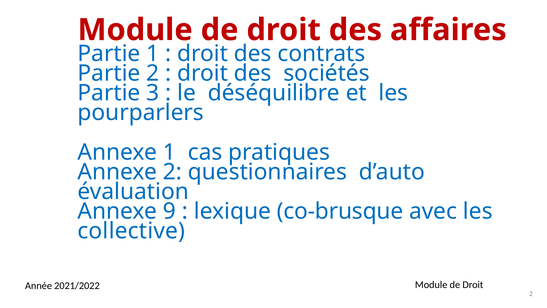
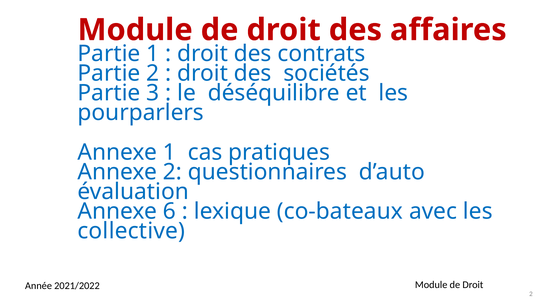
9: 9 -> 6
co-brusque: co-brusque -> co-bateaux
